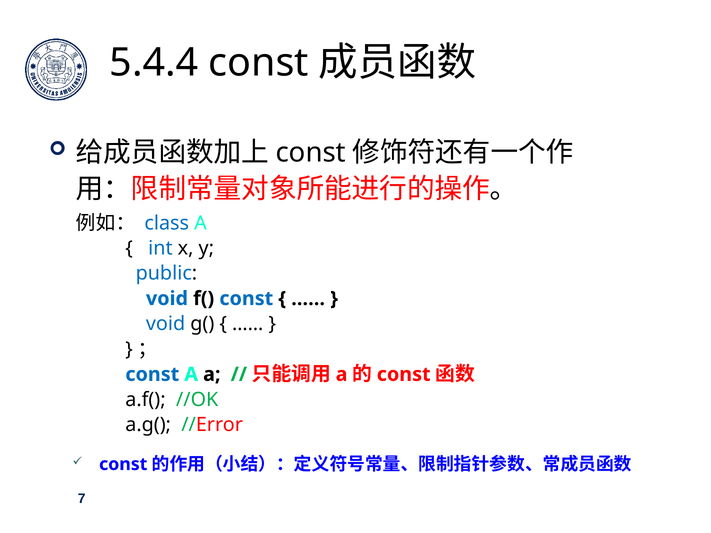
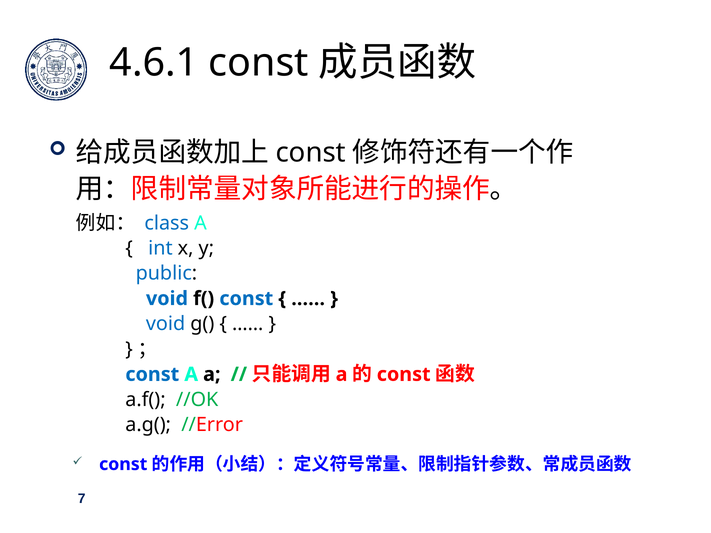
5.4.4: 5.4.4 -> 4.6.1
